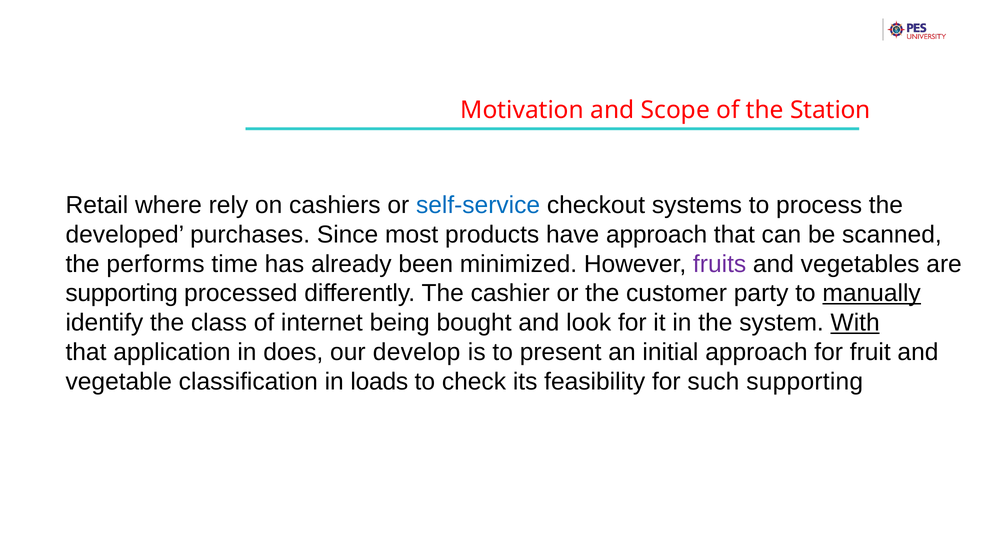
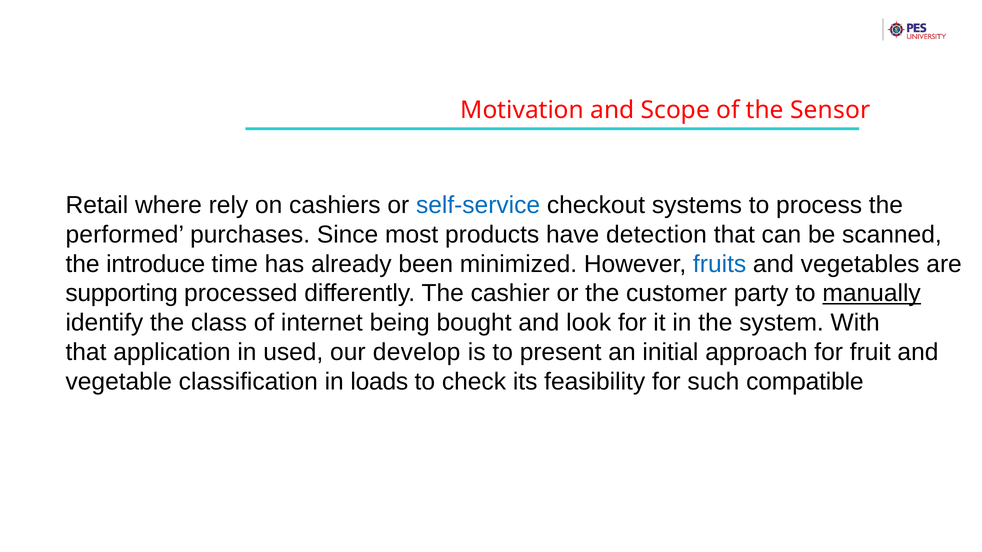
Station: Station -> Sensor
developed: developed -> performed
have approach: approach -> detection
performs: performs -> introduce
fruits colour: purple -> blue
With underline: present -> none
does: does -> used
such supporting: supporting -> compatible
